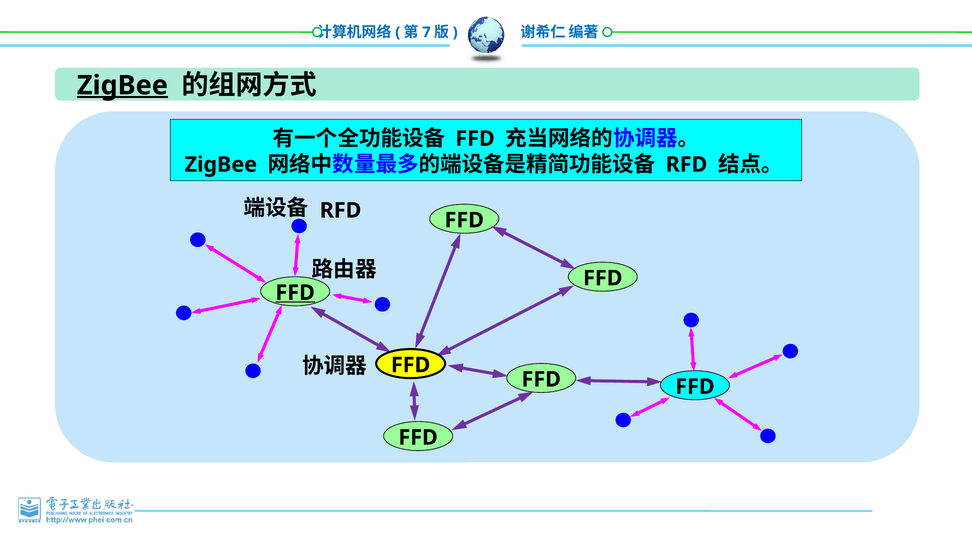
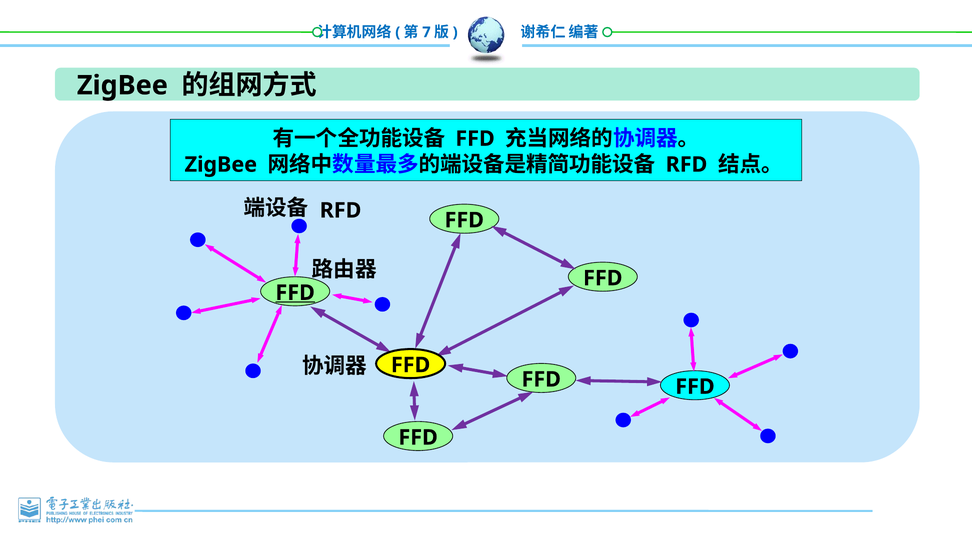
ZigBee at (122, 85) underline: present -> none
